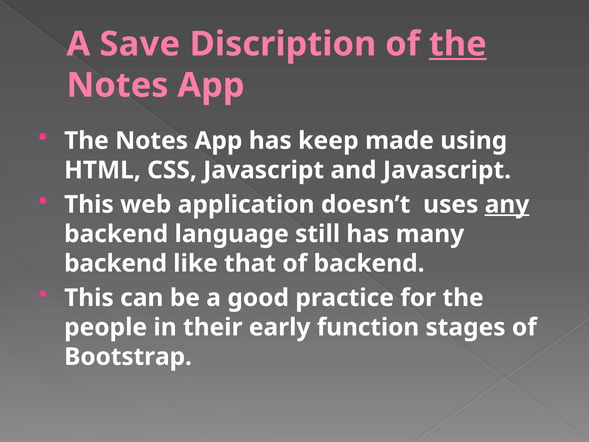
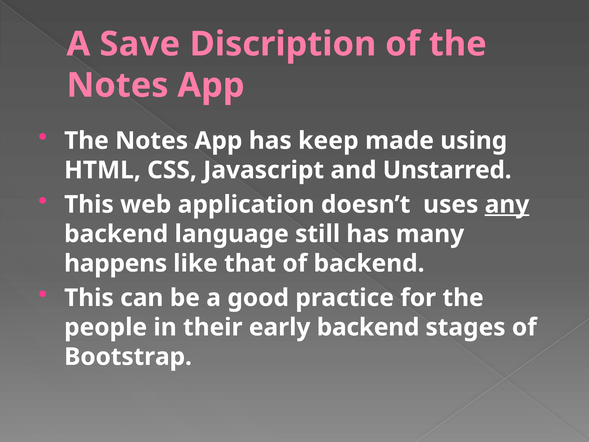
the at (458, 44) underline: present -> none
and Javascript: Javascript -> Unstarred
backend at (116, 263): backend -> happens
early function: function -> backend
